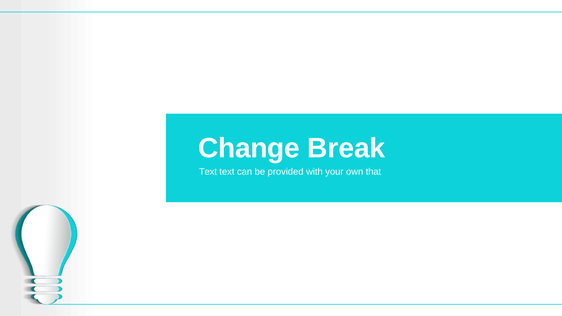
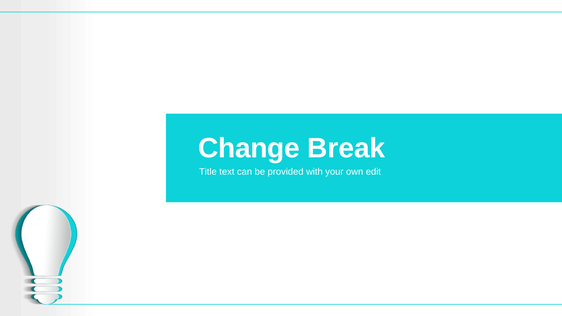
Text at (208, 172): Text -> Title
that: that -> edit
